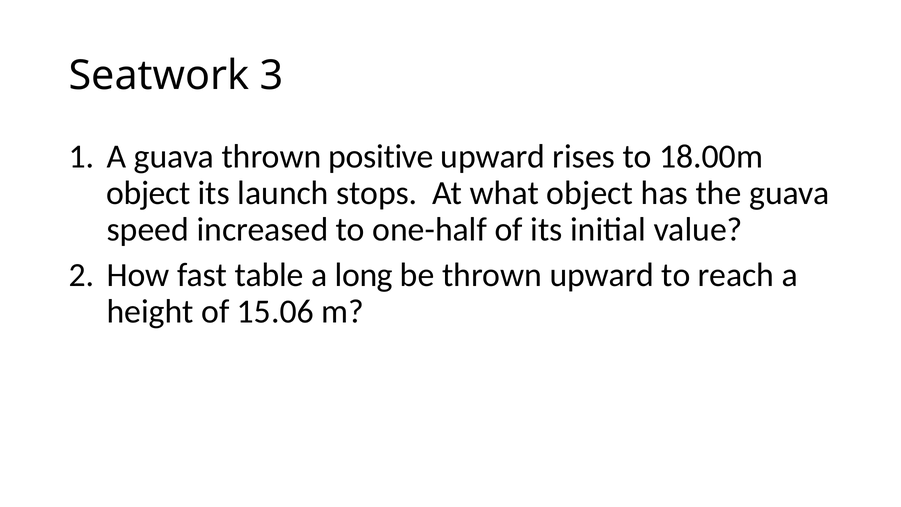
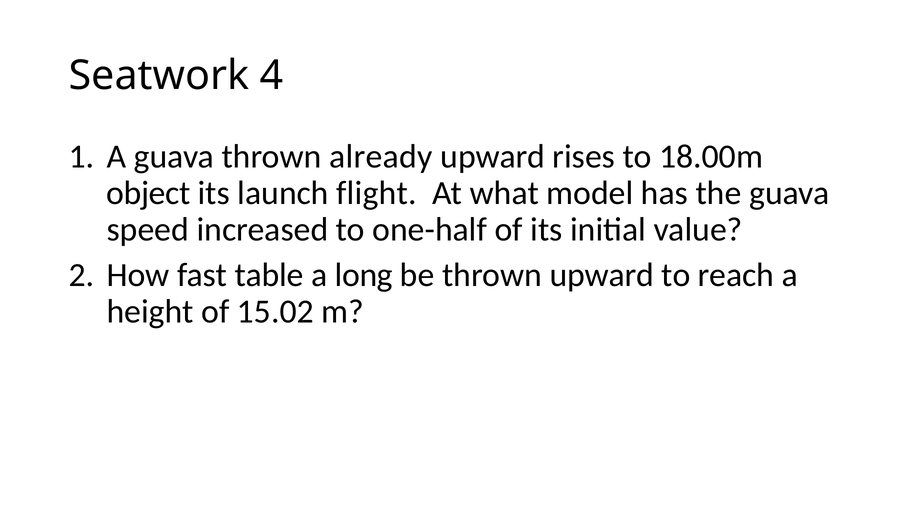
3: 3 -> 4
positive: positive -> already
stops: stops -> flight
what object: object -> model
15.06: 15.06 -> 15.02
